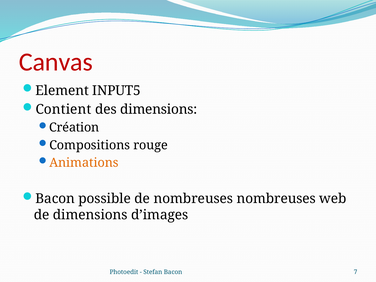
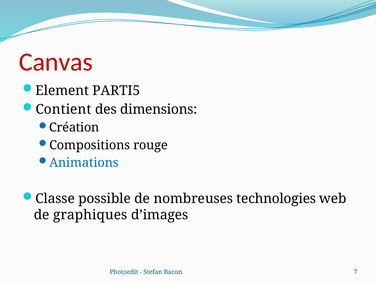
INPUT5: INPUT5 -> PARTI5
Animations colour: orange -> blue
Bacon at (55, 199): Bacon -> Classe
nombreuses nombreuses: nombreuses -> technologies
de dimensions: dimensions -> graphiques
